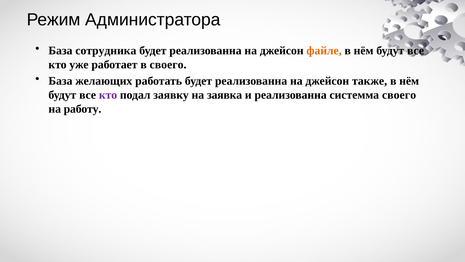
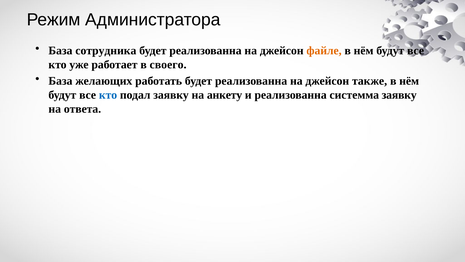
кто at (108, 95) colour: purple -> blue
заявка: заявка -> анкету
системма своего: своего -> заявку
работу: работу -> ответа
